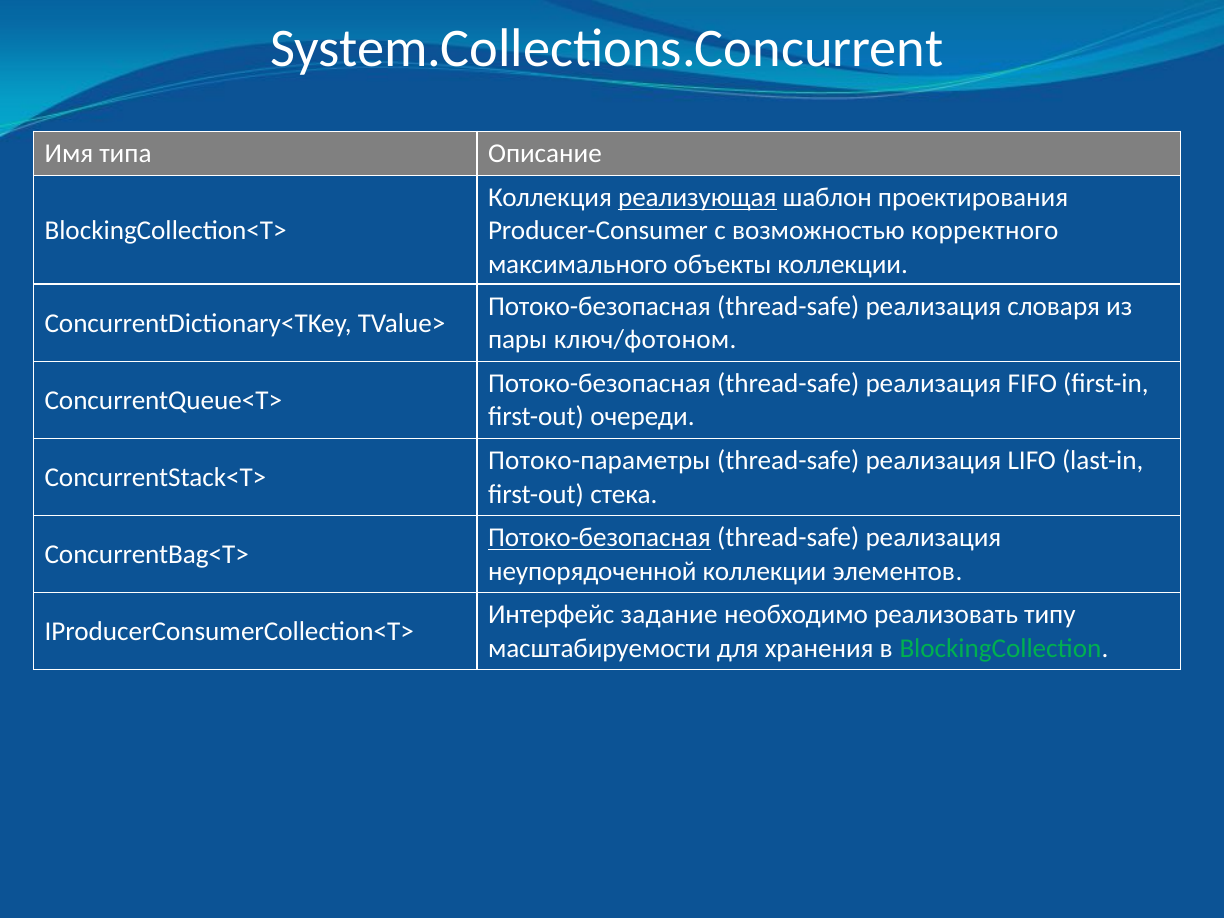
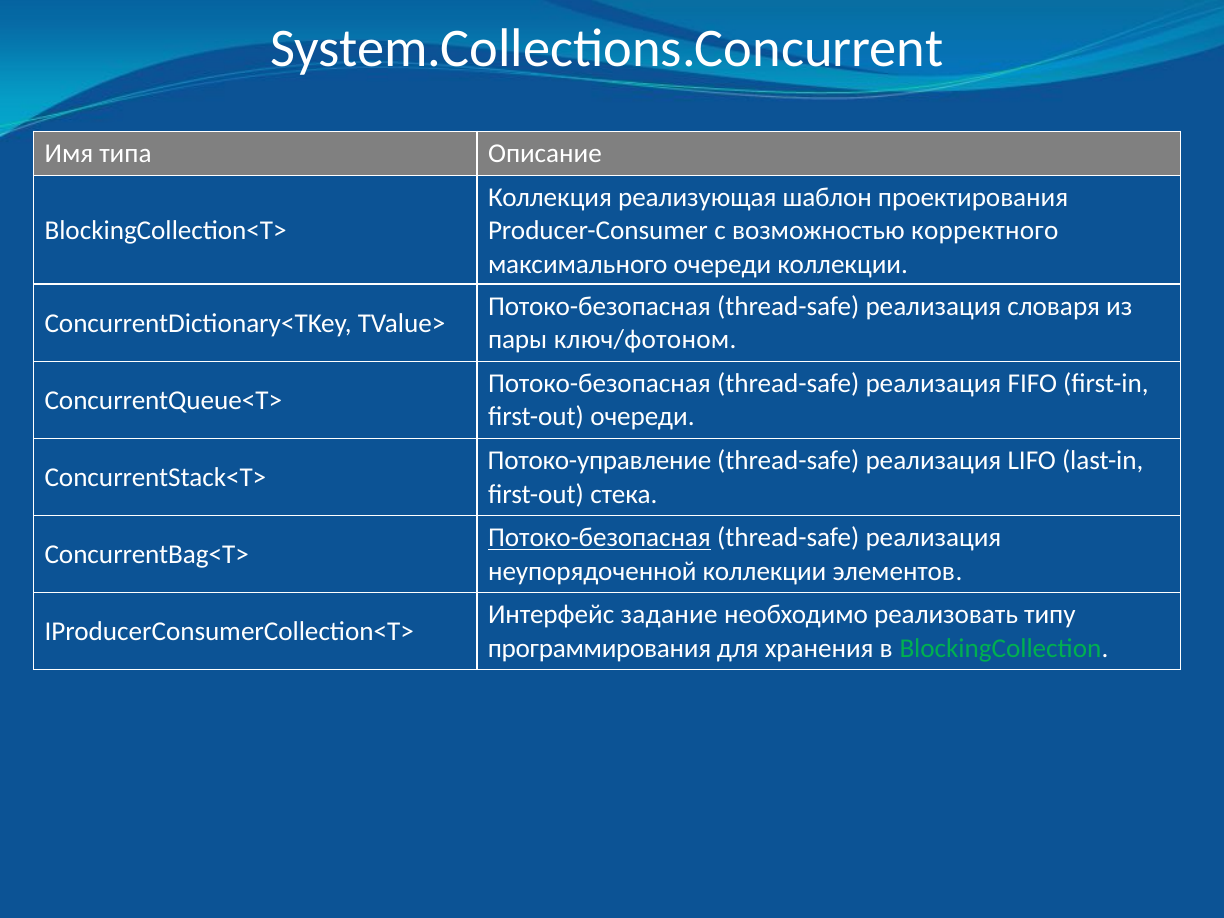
реализующая underline: present -> none
максимального объекты: объекты -> очереди
Потоко-параметры: Потоко-параметры -> Потоко-управление
масштабируемости: масштабируемости -> программирования
